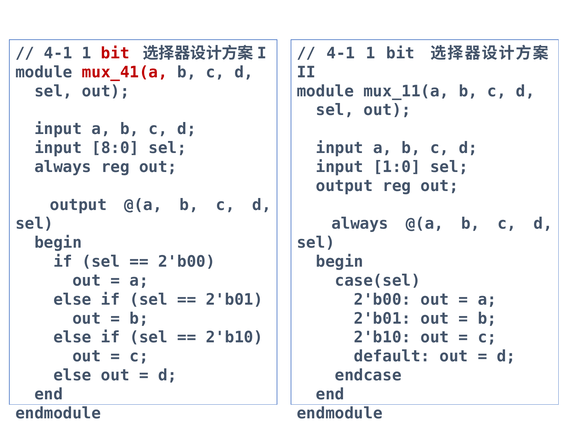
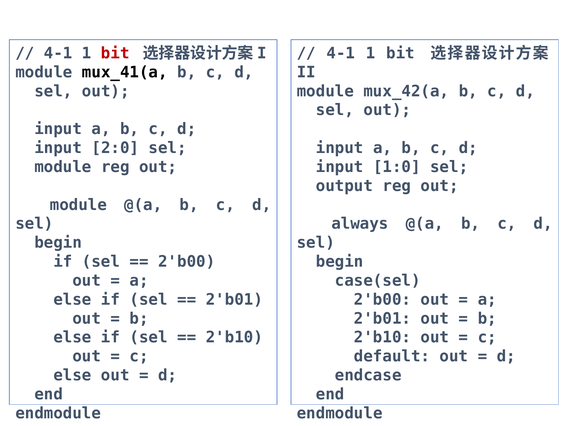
mux_41(a colour: red -> black
mux_11(a: mux_11(a -> mux_42(a
8:0: 8:0 -> 2:0
always at (63, 167): always -> module
output at (78, 205): output -> module
